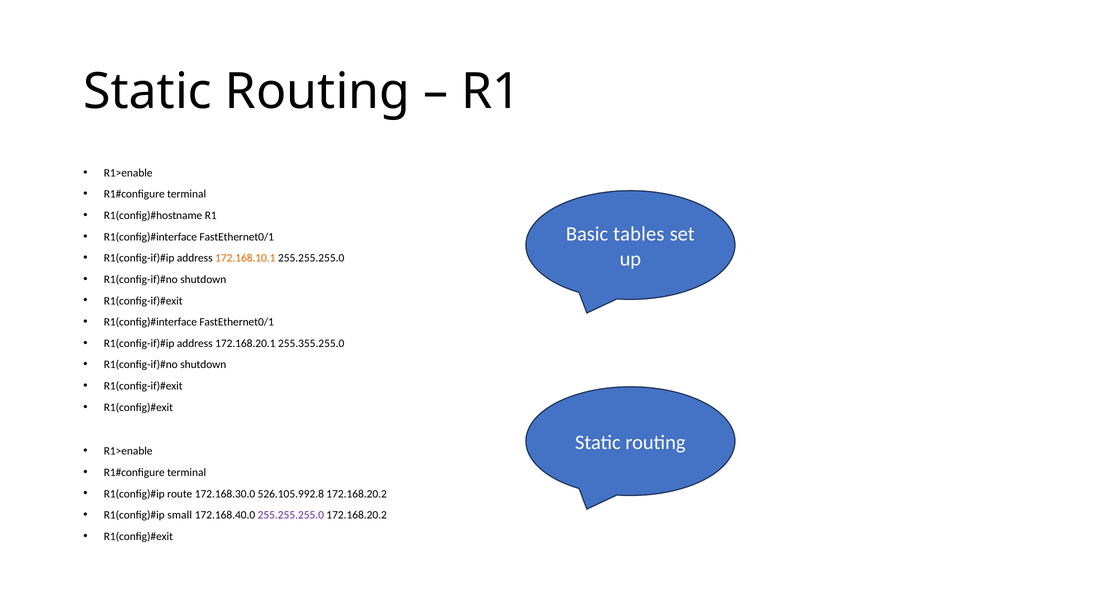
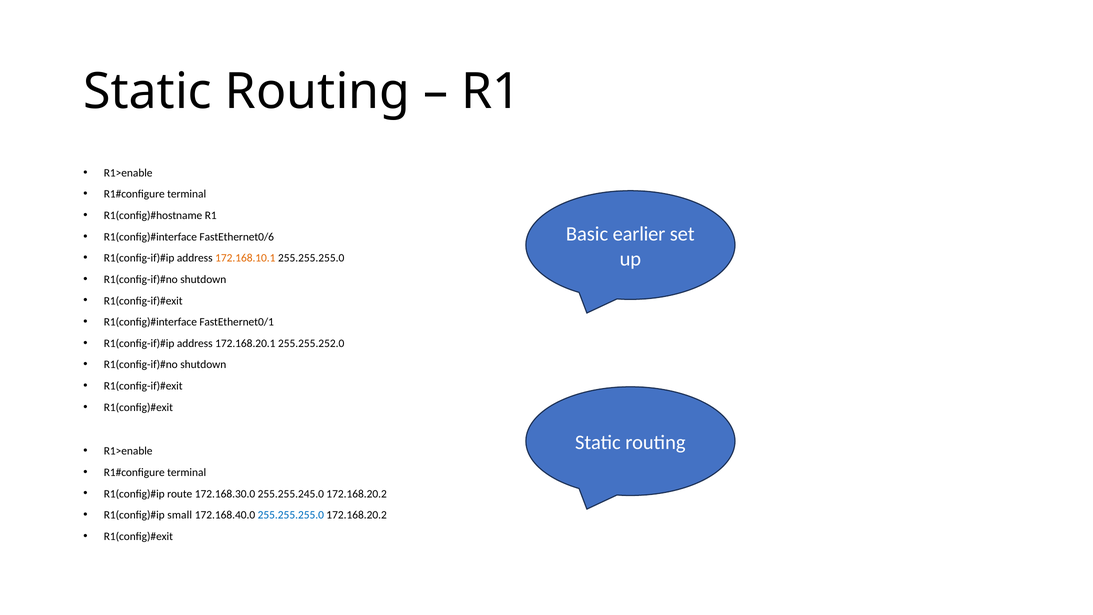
tables: tables -> earlier
FastEthernet0/1 at (237, 237): FastEthernet0/1 -> FastEthernet0/6
255.355.255.0: 255.355.255.0 -> 255.255.252.0
526.105.992.8: 526.105.992.8 -> 255.255.245.0
255.255.255.0 at (291, 515) colour: purple -> blue
